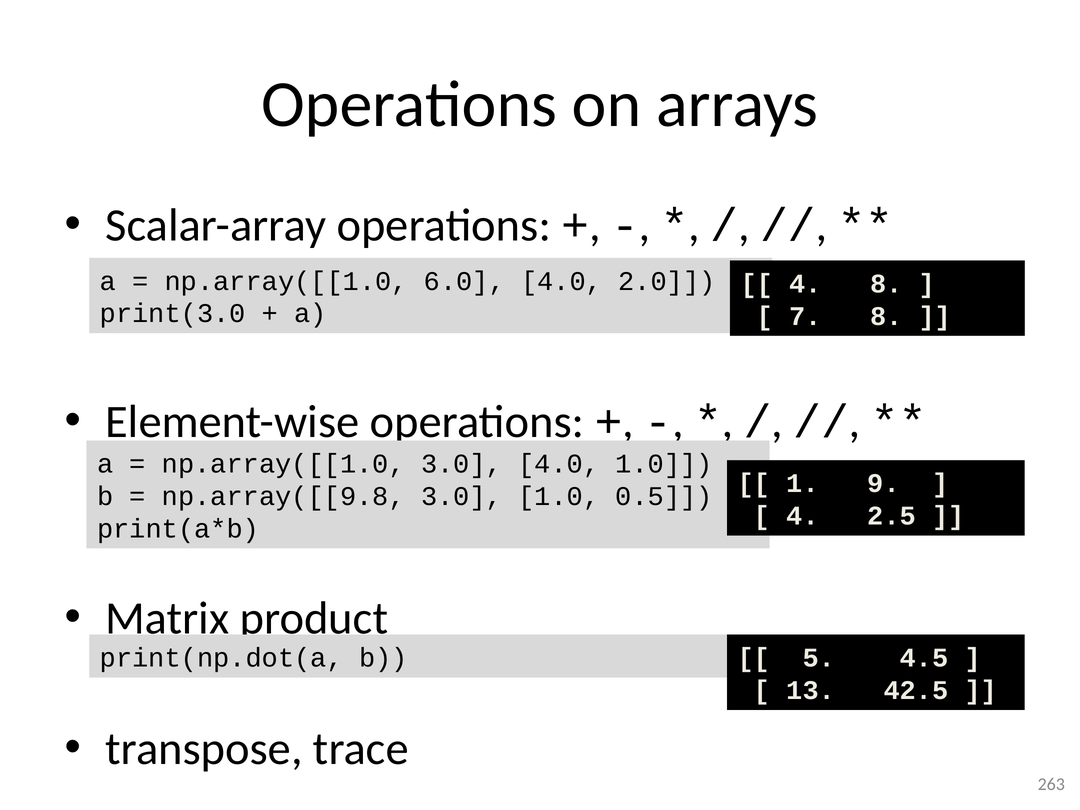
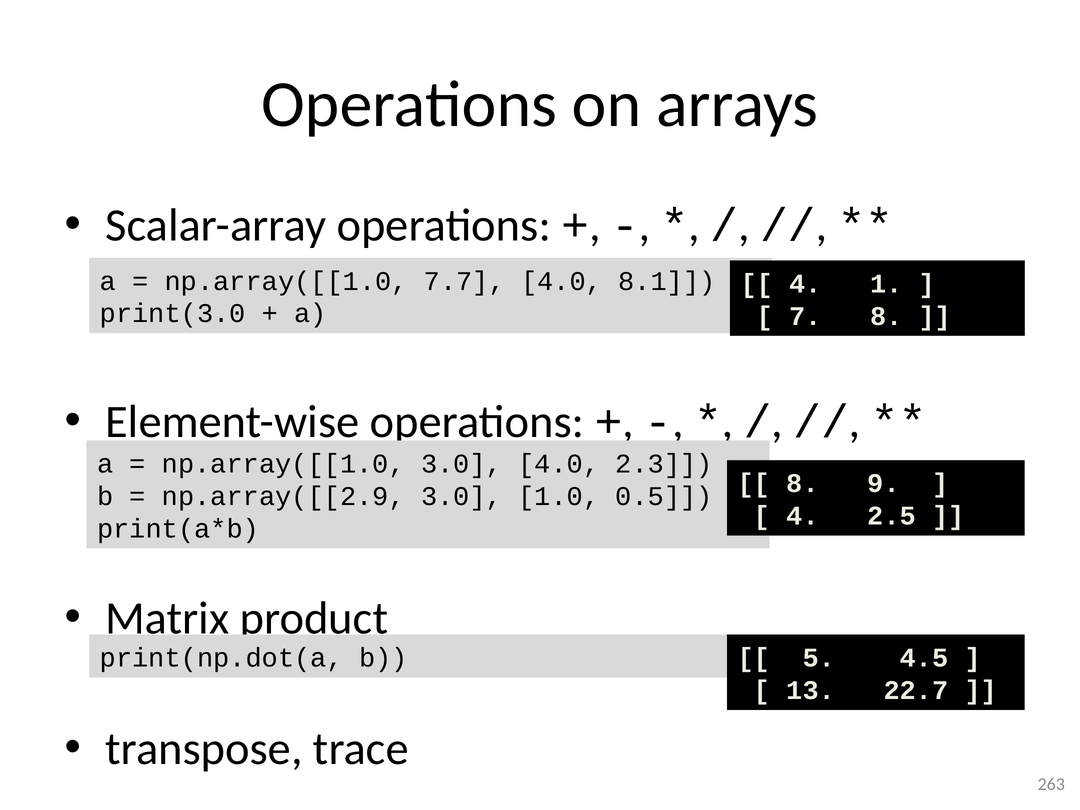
6.0: 6.0 -> 7.7
2.0: 2.0 -> 8.1
4 8: 8 -> 1
4.0 1.0: 1.0 -> 2.3
1 at (803, 484): 1 -> 8
np.array([[9.8: np.array([[9.8 -> np.array([[2.9
42.5: 42.5 -> 22.7
